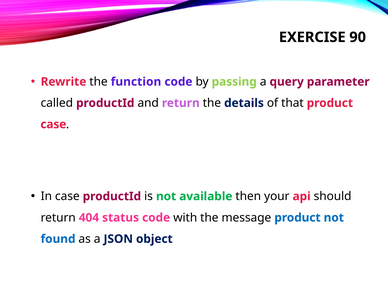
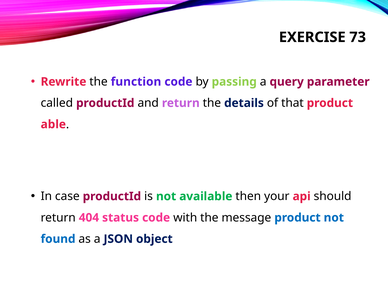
90: 90 -> 73
case at (53, 124): case -> able
